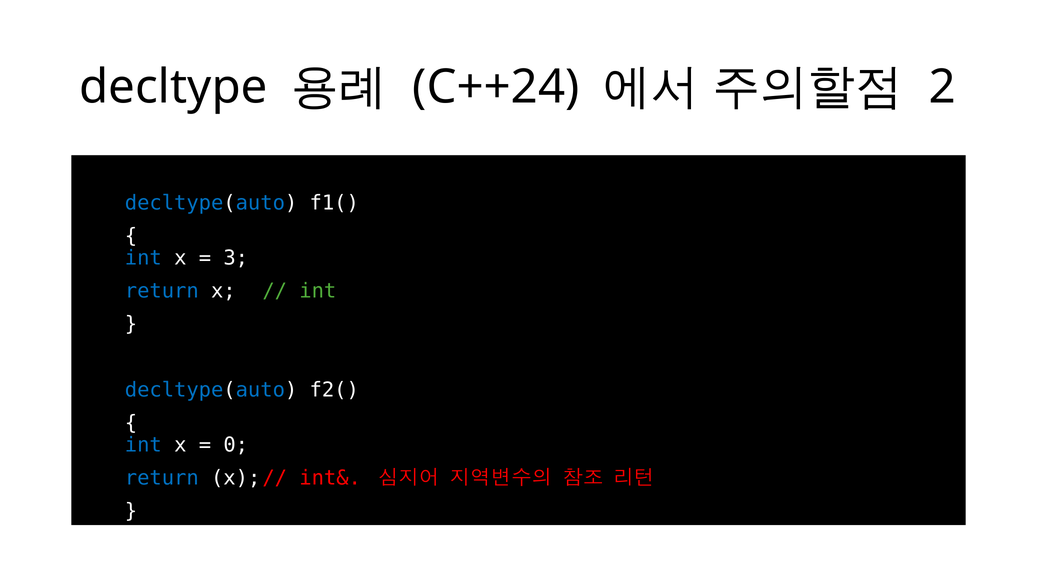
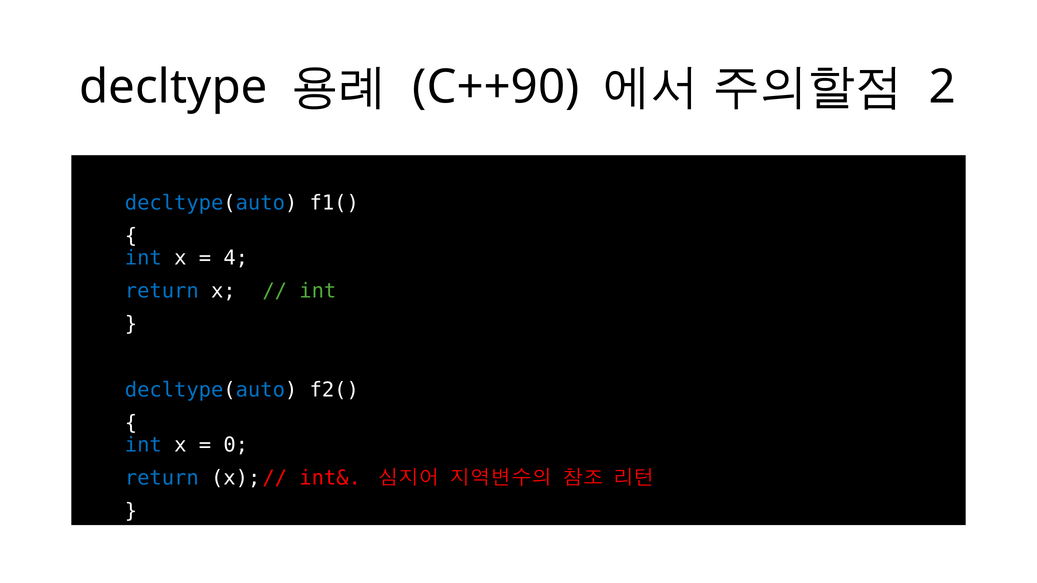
C++24: C++24 -> C++90
3: 3 -> 4
